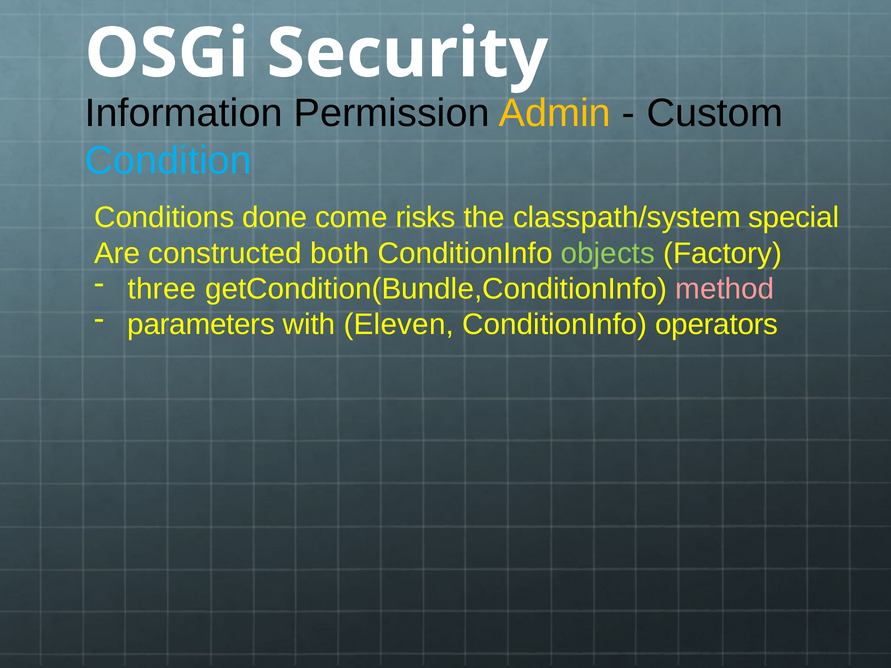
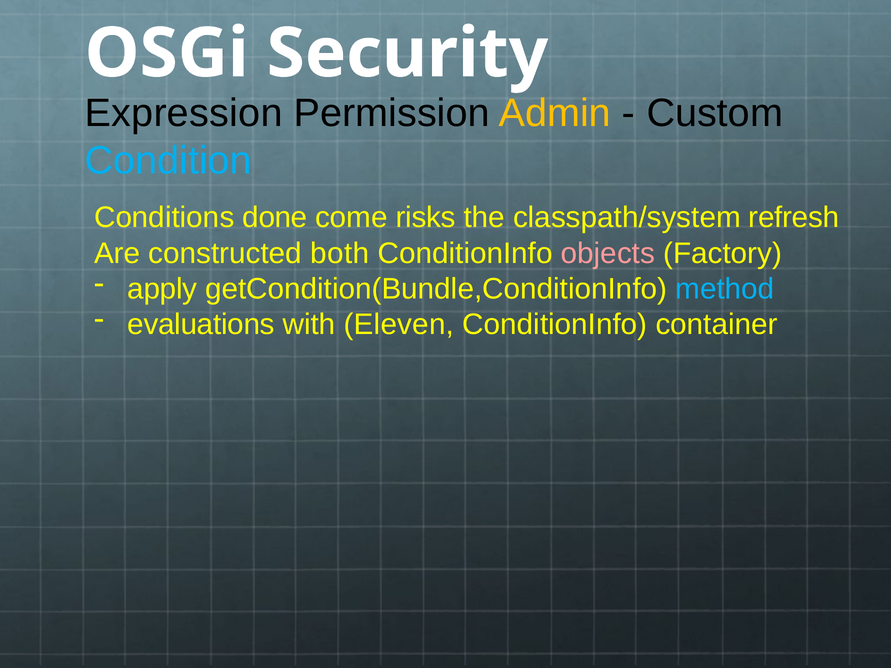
Information: Information -> Expression
special: special -> refresh
objects colour: light green -> pink
three: three -> apply
method colour: pink -> light blue
parameters: parameters -> evaluations
operators: operators -> container
